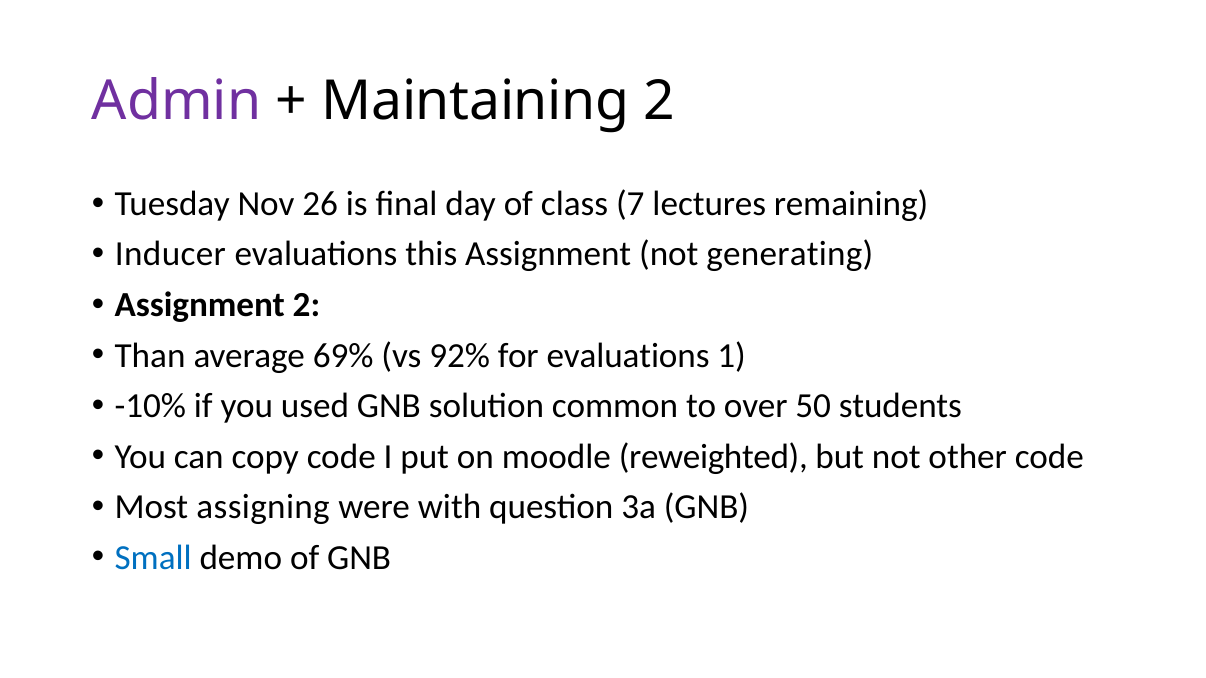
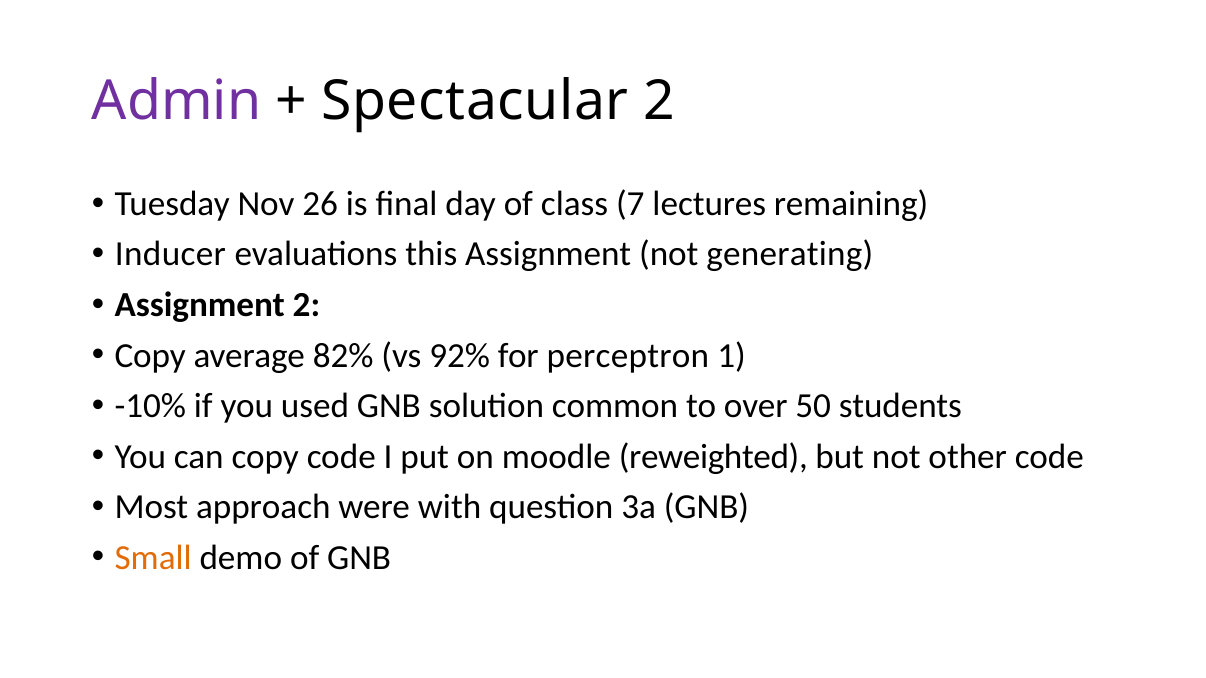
Maintaining: Maintaining -> Spectacular
Than at (150, 356): Than -> Copy
69%: 69% -> 82%
for evaluations: evaluations -> perceptron
assigning: assigning -> approach
Small colour: blue -> orange
